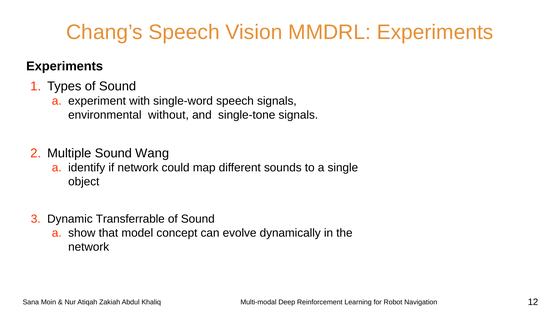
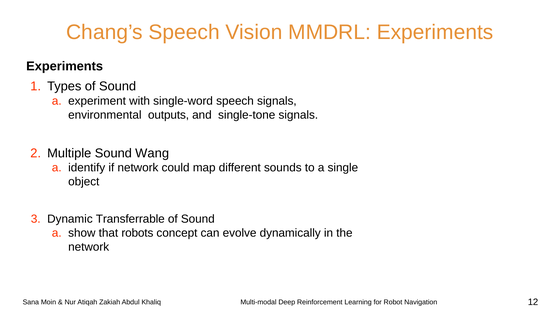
without: without -> outputs
model: model -> robots
